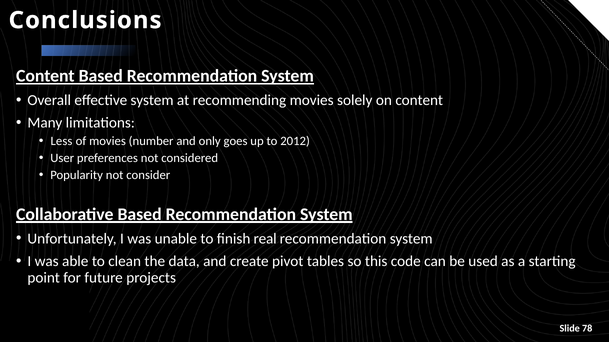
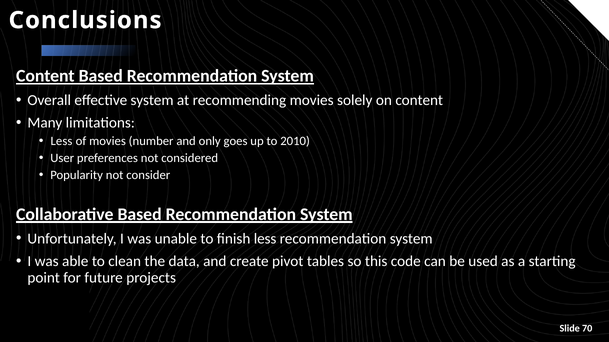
2012: 2012 -> 2010
finish real: real -> less
78: 78 -> 70
